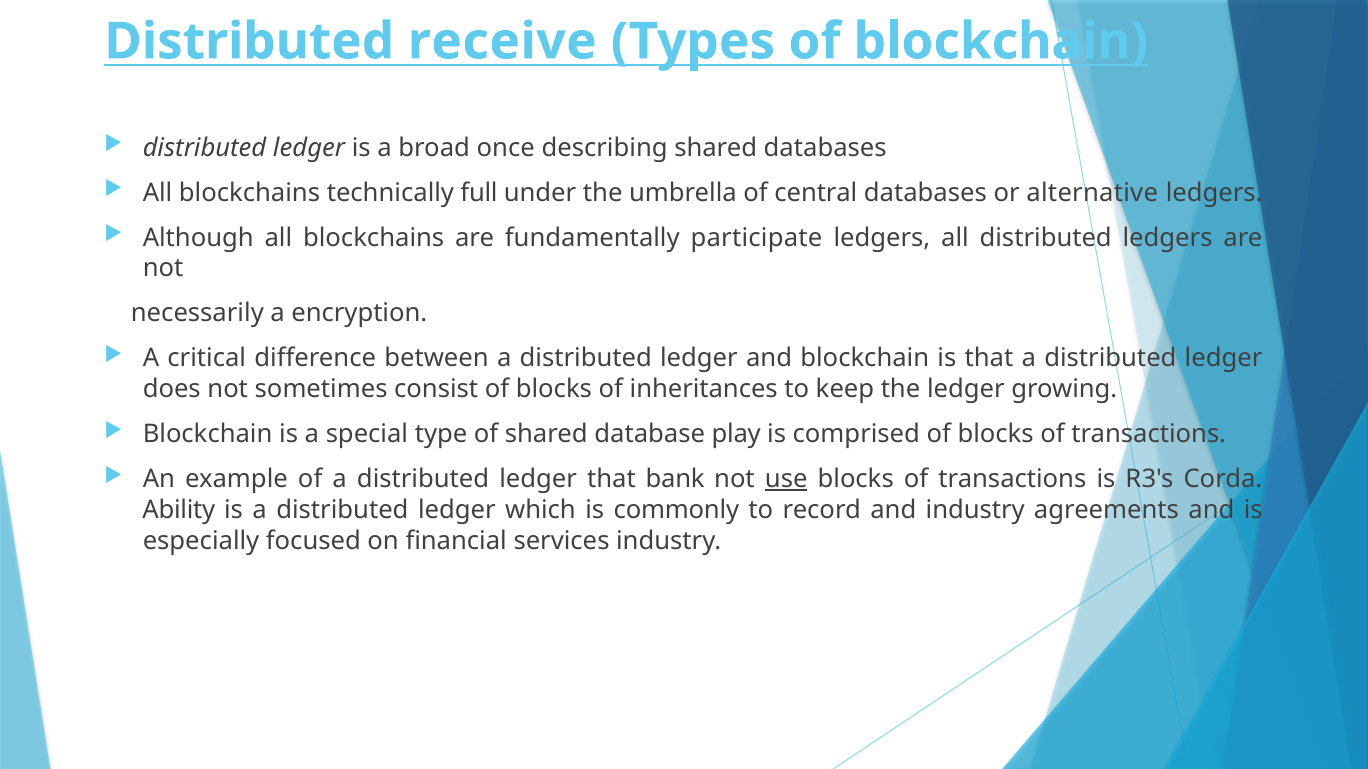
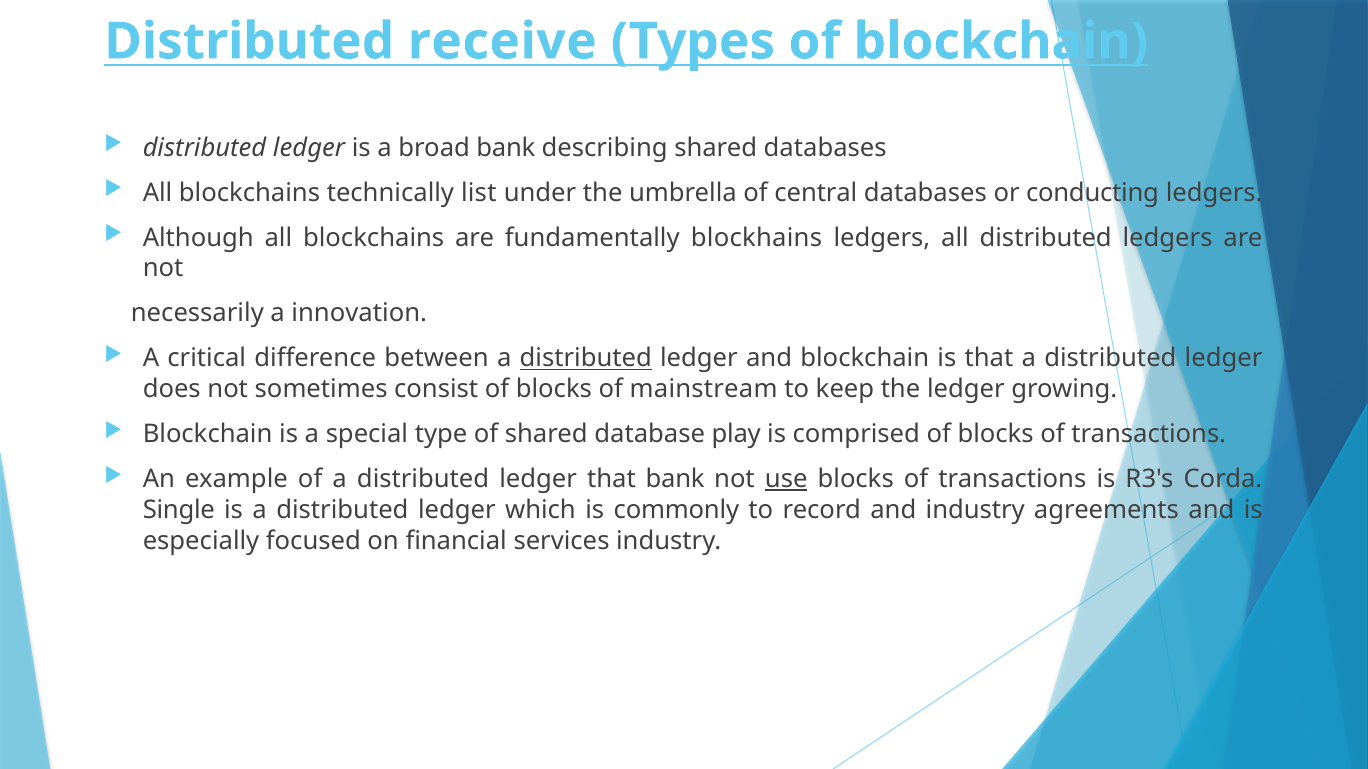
broad once: once -> bank
full: full -> list
alternative: alternative -> conducting
participate: participate -> blockhains
encryption: encryption -> innovation
distributed at (586, 359) underline: none -> present
inheritances: inheritances -> mainstream
Ability: Ability -> Single
